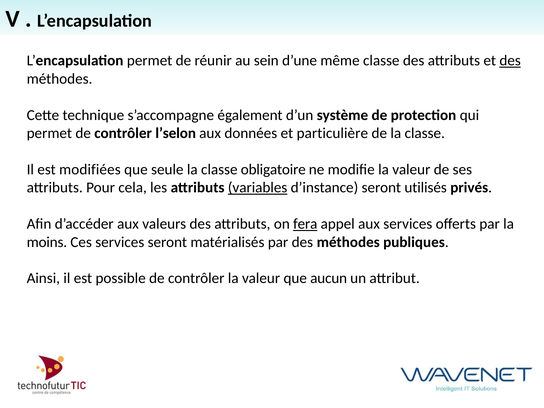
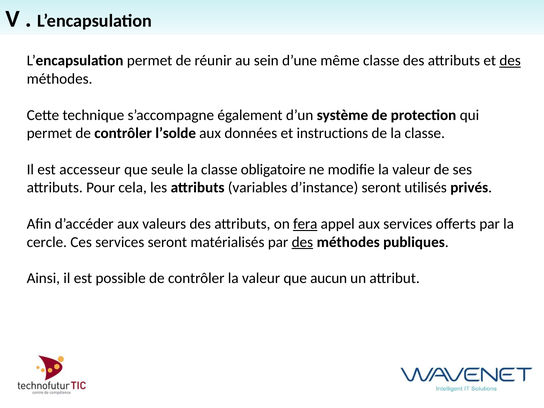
l’selon: l’selon -> l’solde
particulière: particulière -> instructions
modifiées: modifiées -> accesseur
variables underline: present -> none
moins: moins -> cercle
des at (302, 242) underline: none -> present
